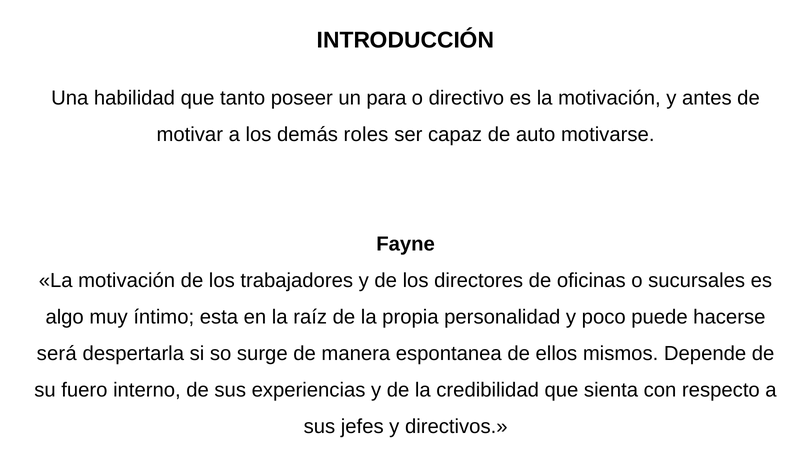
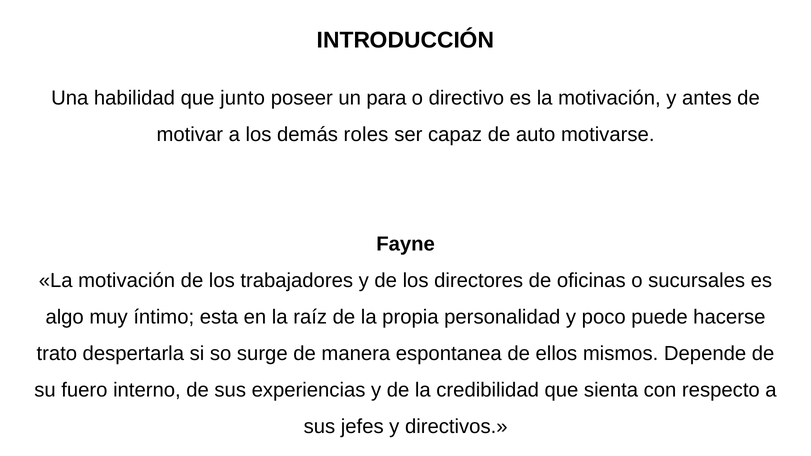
tanto: tanto -> junto
será: será -> trato
